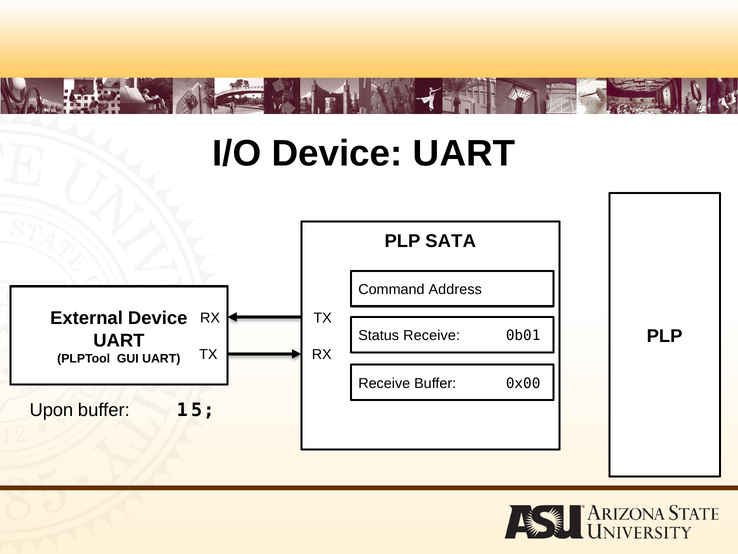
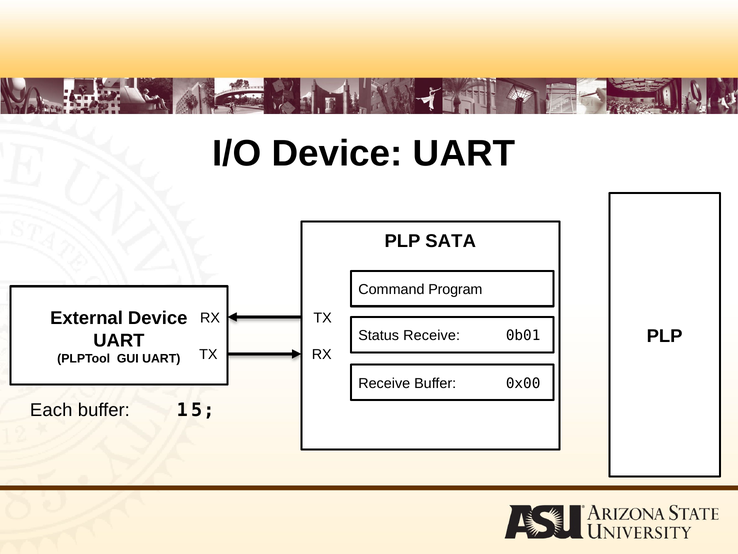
Address: Address -> Program
Upon: Upon -> Each
